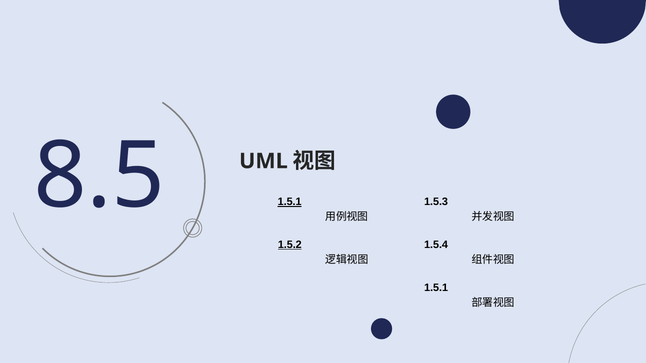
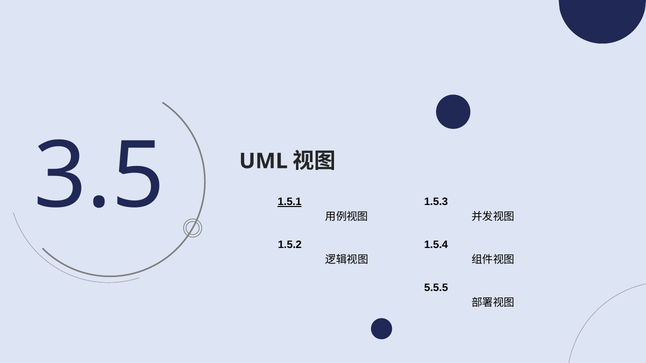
8.5: 8.5 -> 3.5
1.5.2 underline: present -> none
1.5.1 at (436, 288): 1.5.1 -> 5.5.5
